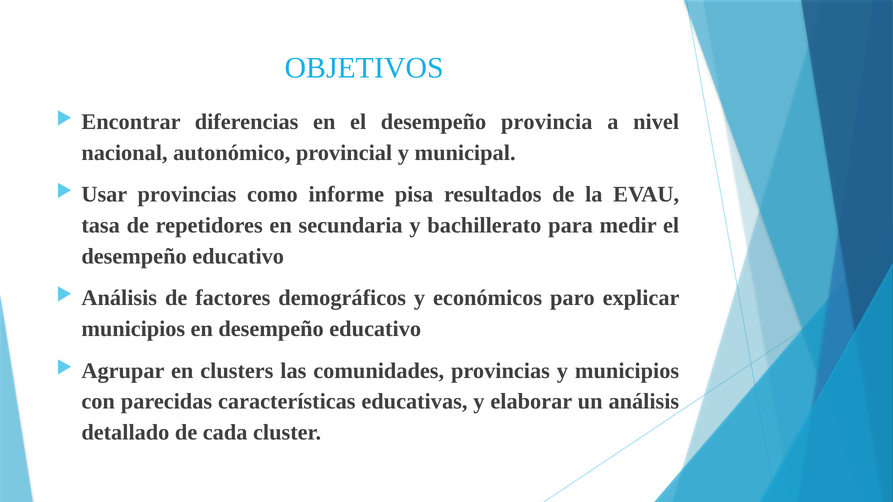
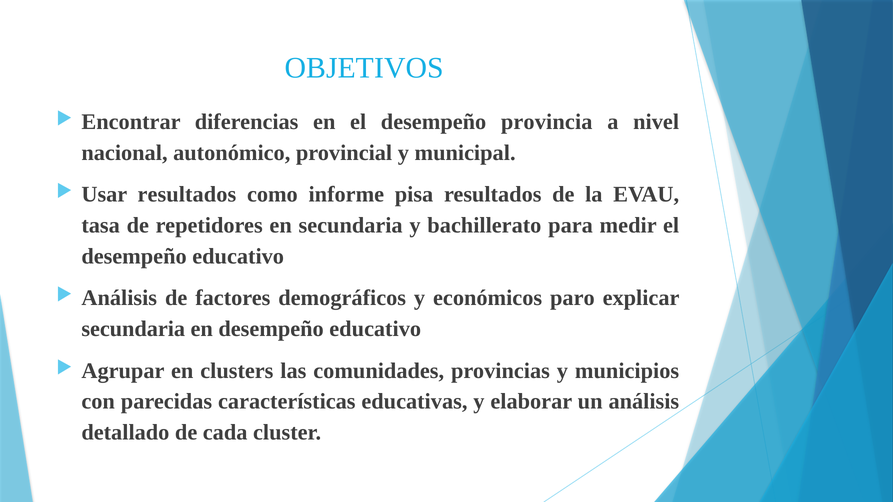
Usar provincias: provincias -> resultados
municipios at (133, 329): municipios -> secundaria
